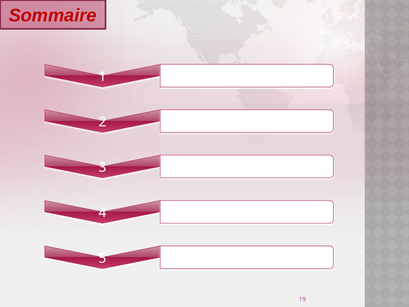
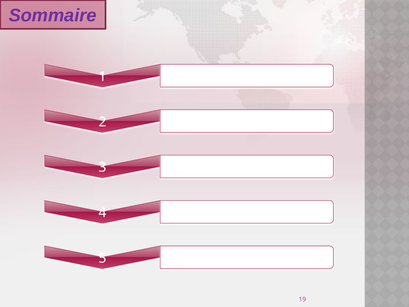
Sommaire colour: red -> purple
